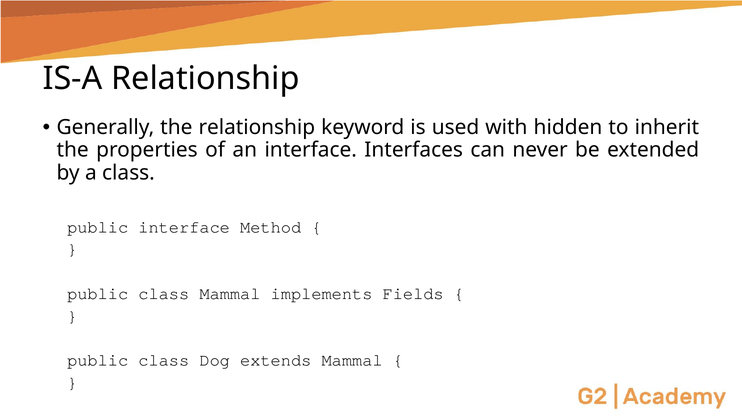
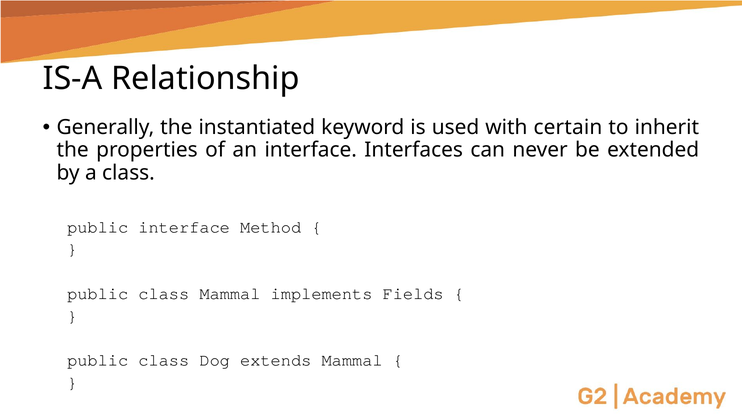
the relationship: relationship -> instantiated
hidden: hidden -> certain
